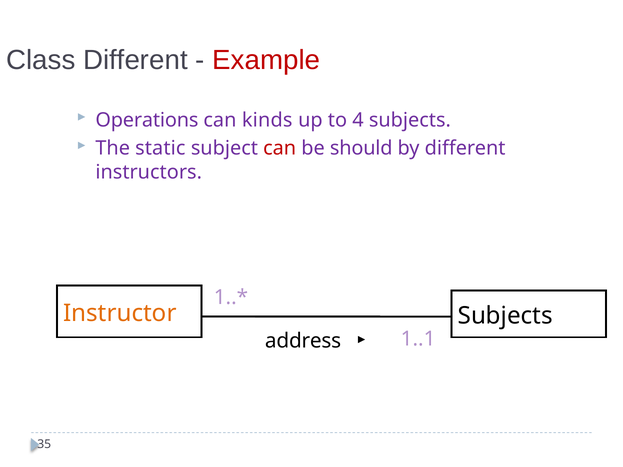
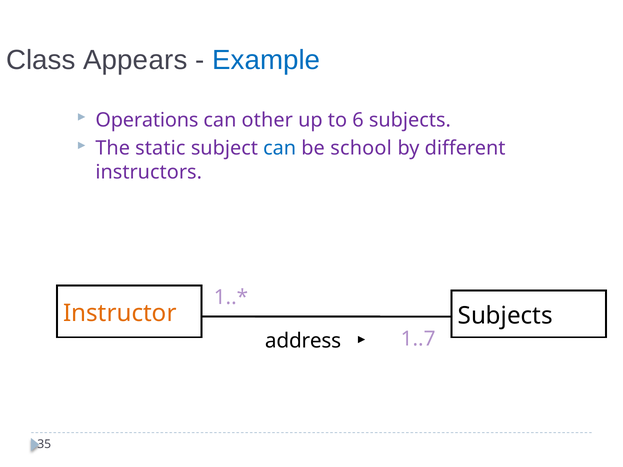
Class Different: Different -> Appears
Example colour: red -> blue
kinds: kinds -> other
4: 4 -> 6
can at (280, 148) colour: red -> blue
should: should -> school
1..1: 1..1 -> 1..7
